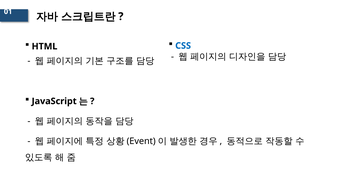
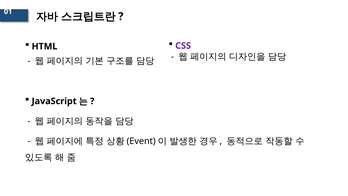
CSS colour: blue -> purple
